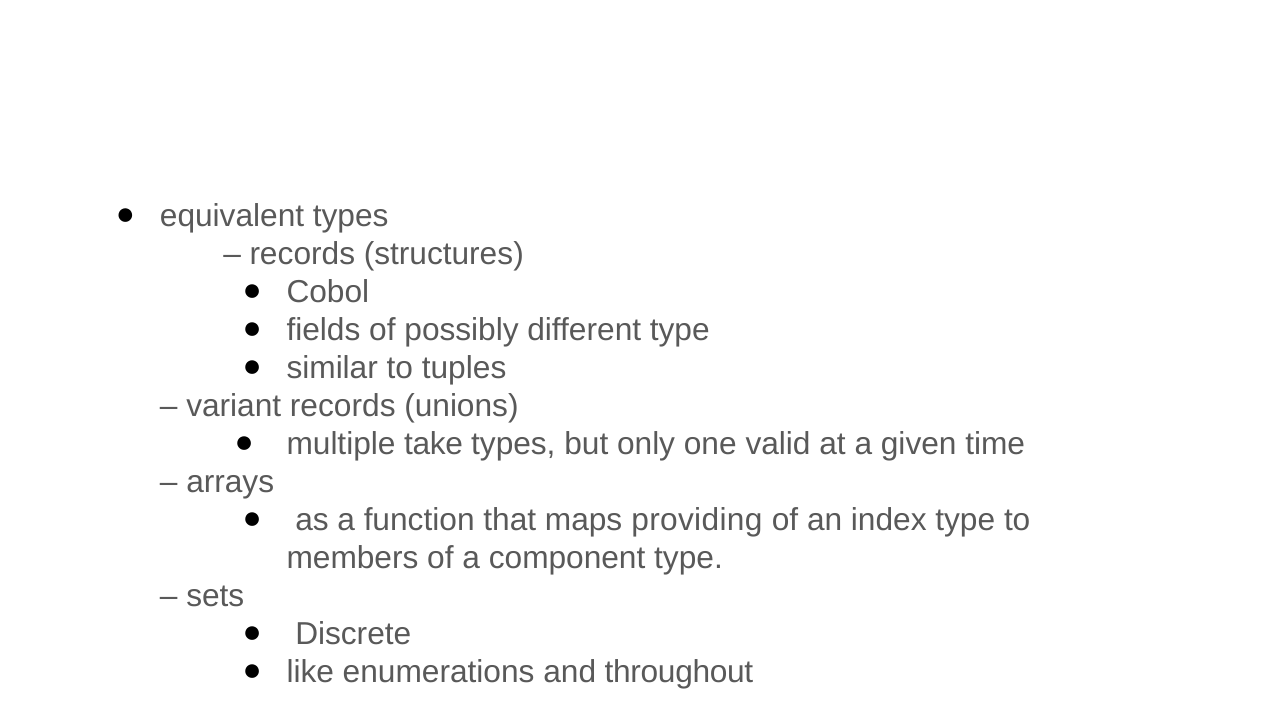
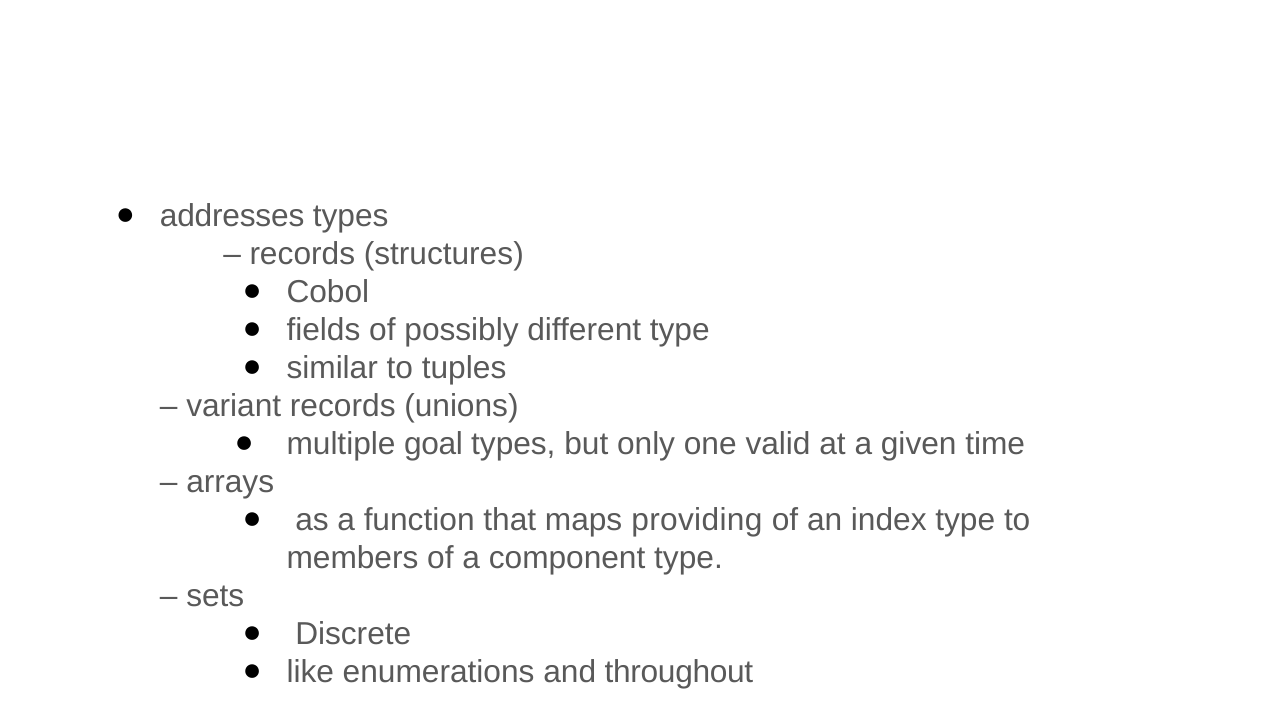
equivalent: equivalent -> addresses
take: take -> goal
